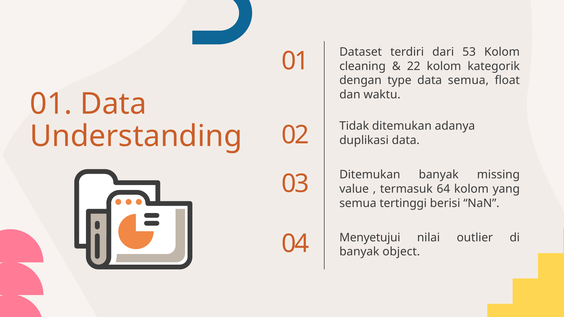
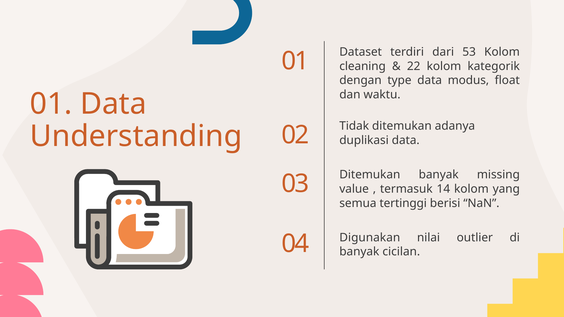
data semua: semua -> modus
64: 64 -> 14
Menyetujui: Menyetujui -> Digunakan
object: object -> cicilan
